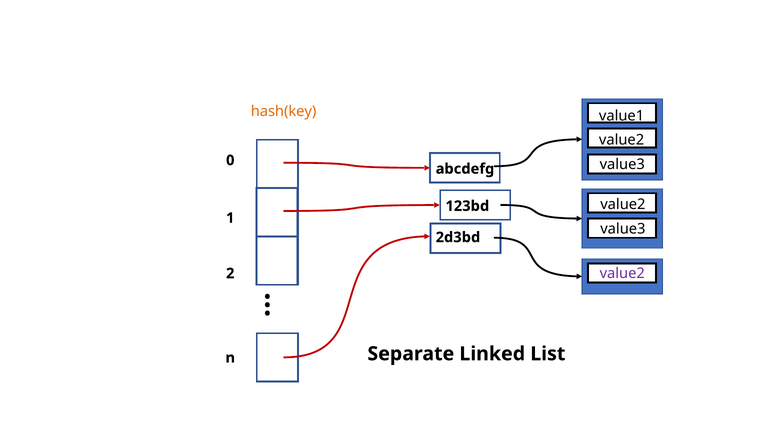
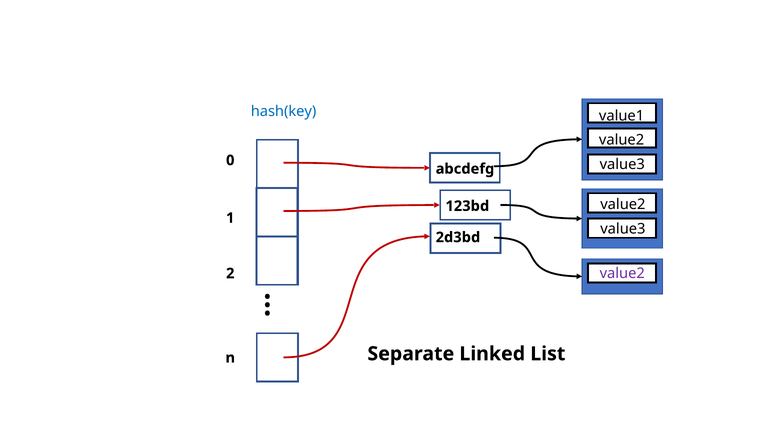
hash(key colour: orange -> blue
